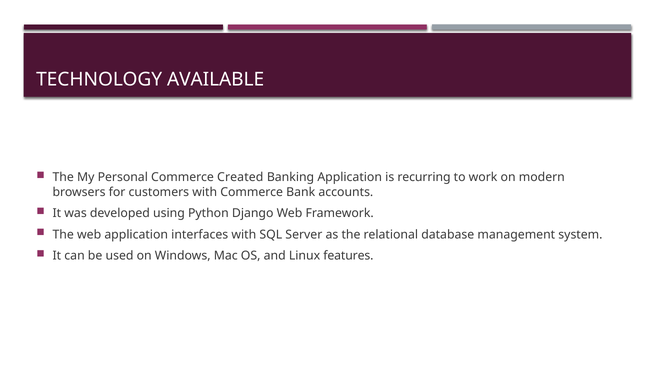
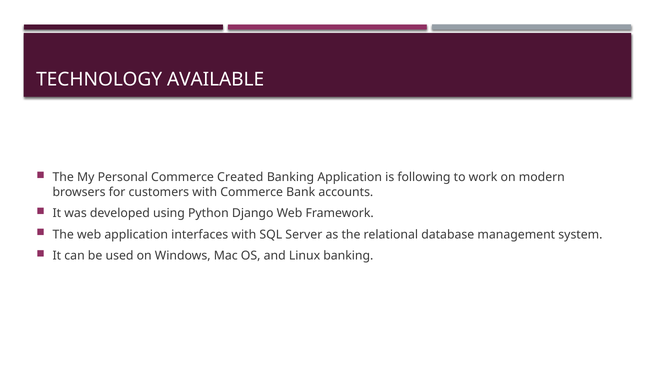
recurring: recurring -> following
Linux features: features -> banking
